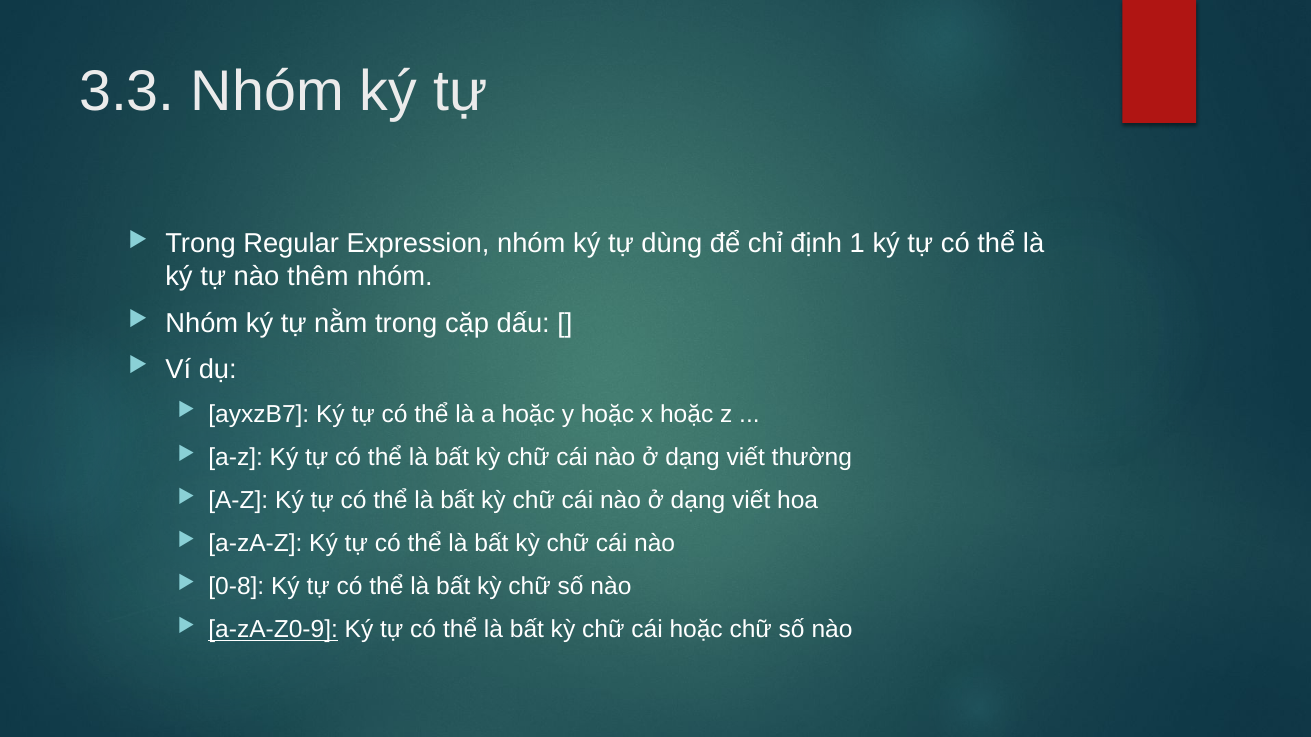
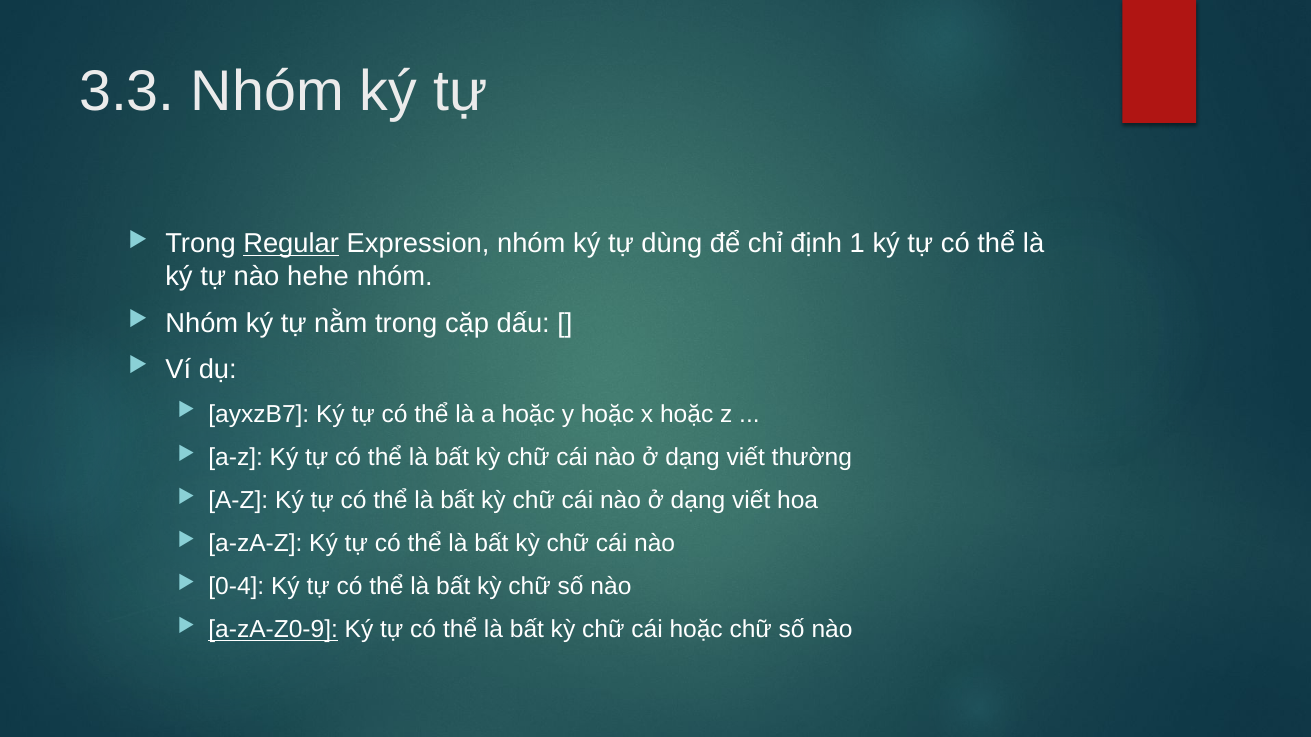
Regular underline: none -> present
thêm: thêm -> hehe
0-8: 0-8 -> 0-4
